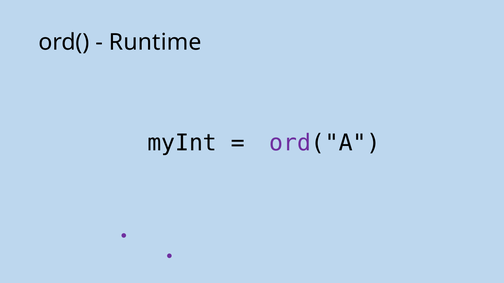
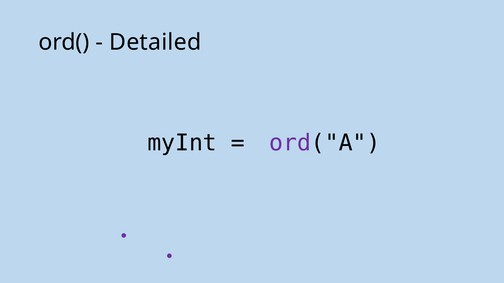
Runtime: Runtime -> Detailed
